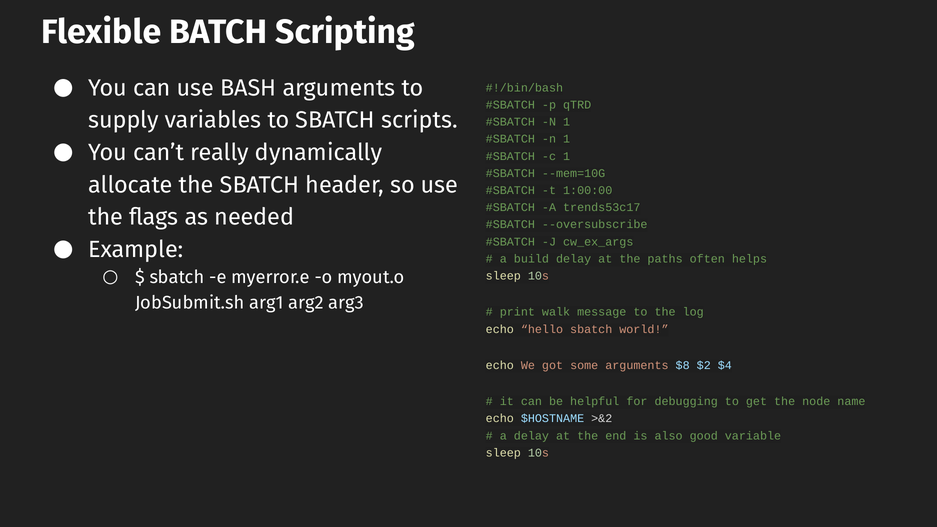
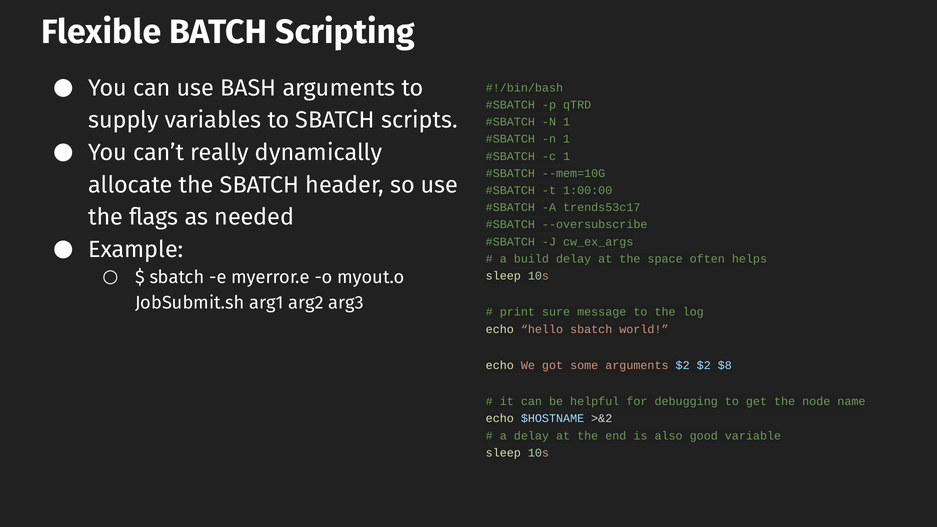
paths: paths -> space
walk: walk -> sure
arguments $8: $8 -> $2
$4: $4 -> $8
